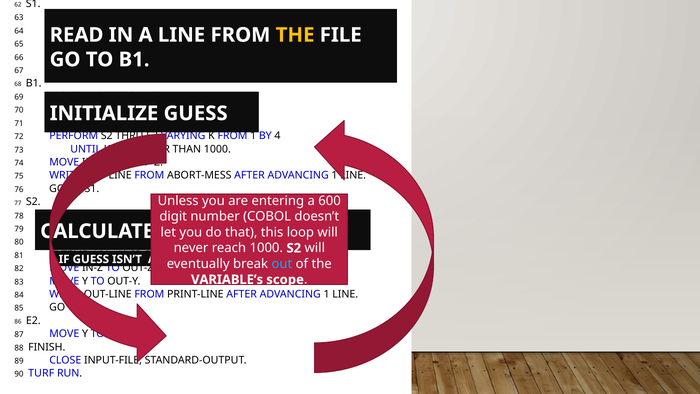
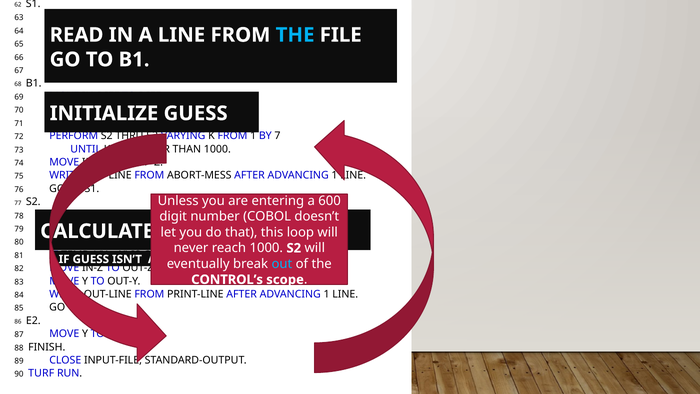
THE at (295, 35) colour: yellow -> light blue
4: 4 -> 7
VARIABLE’s: VARIABLE’s -> CONTROL’s
